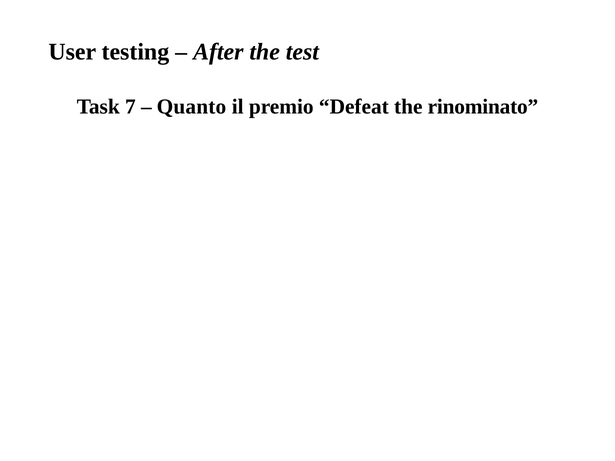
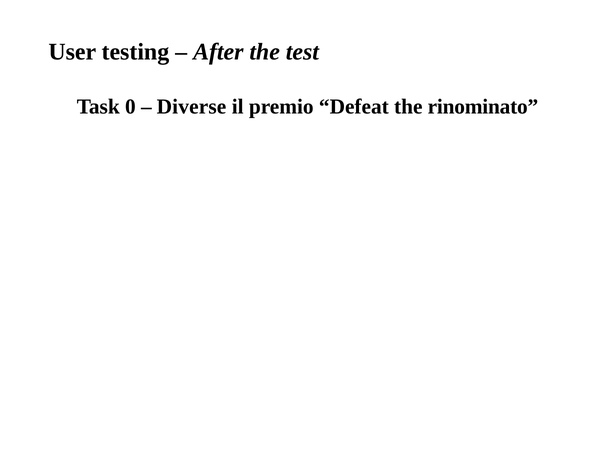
7: 7 -> 0
Quanto: Quanto -> Diverse
